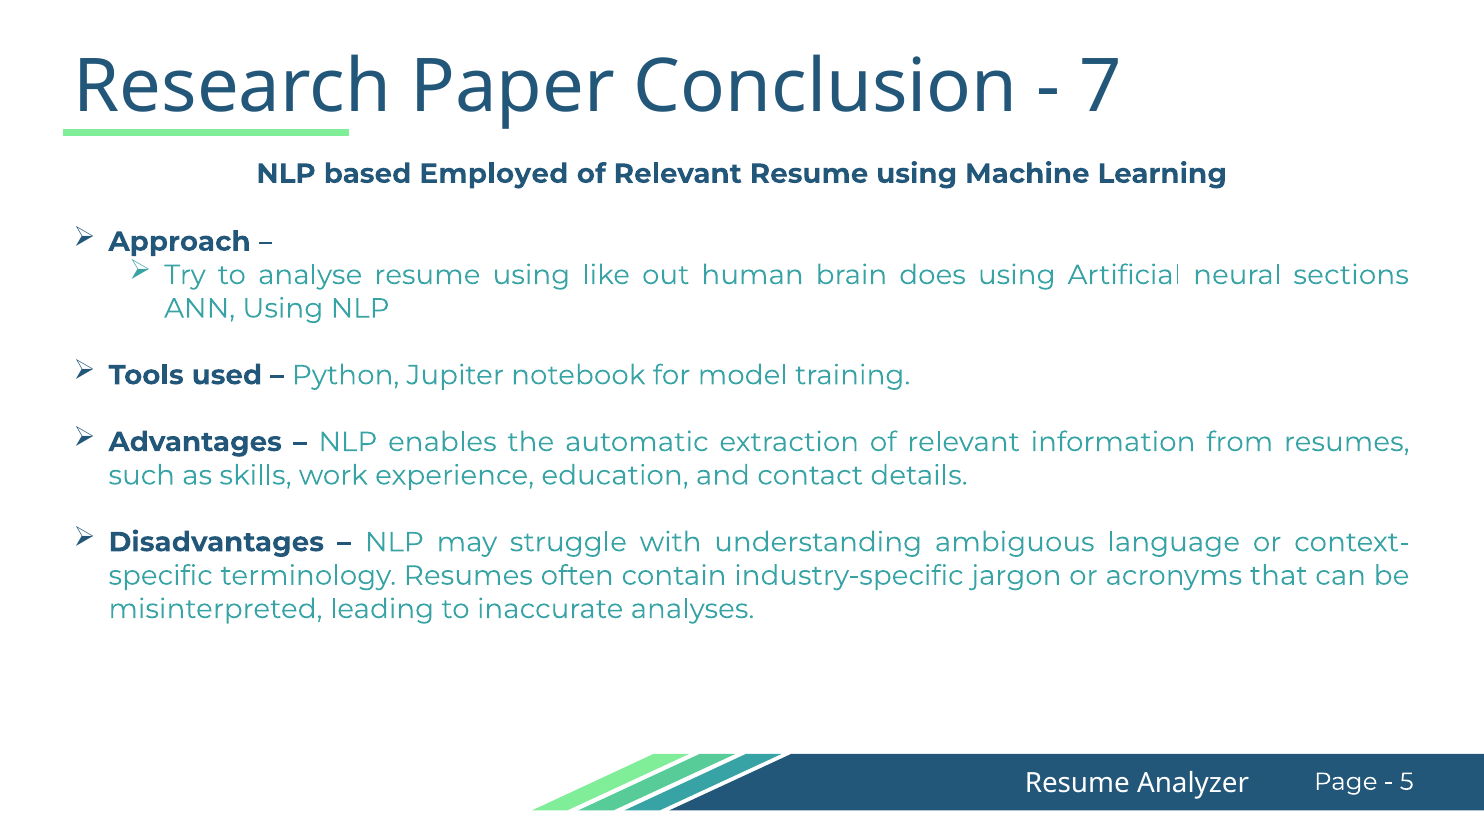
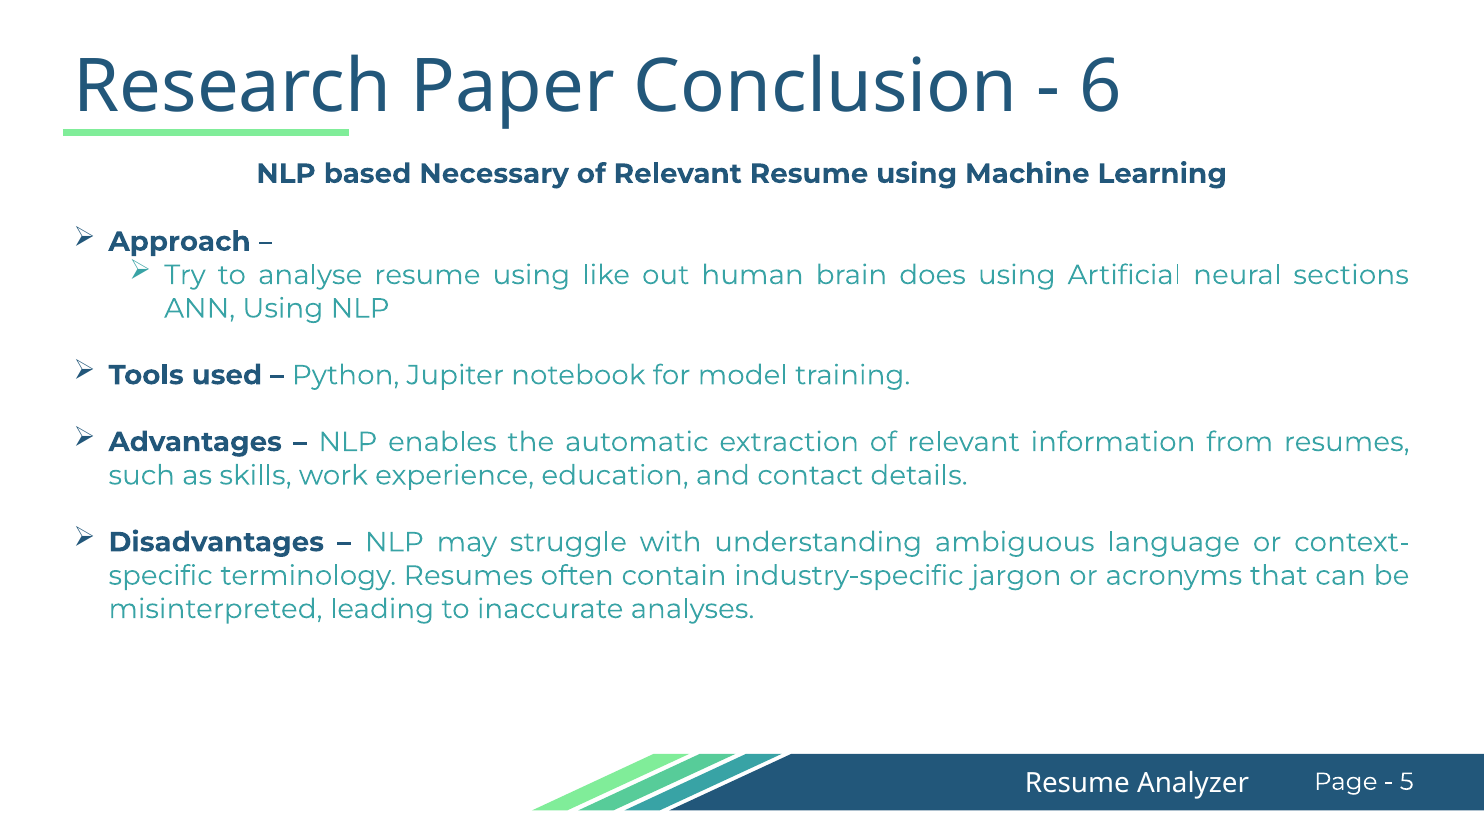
7: 7 -> 6
Employed: Employed -> Necessary
